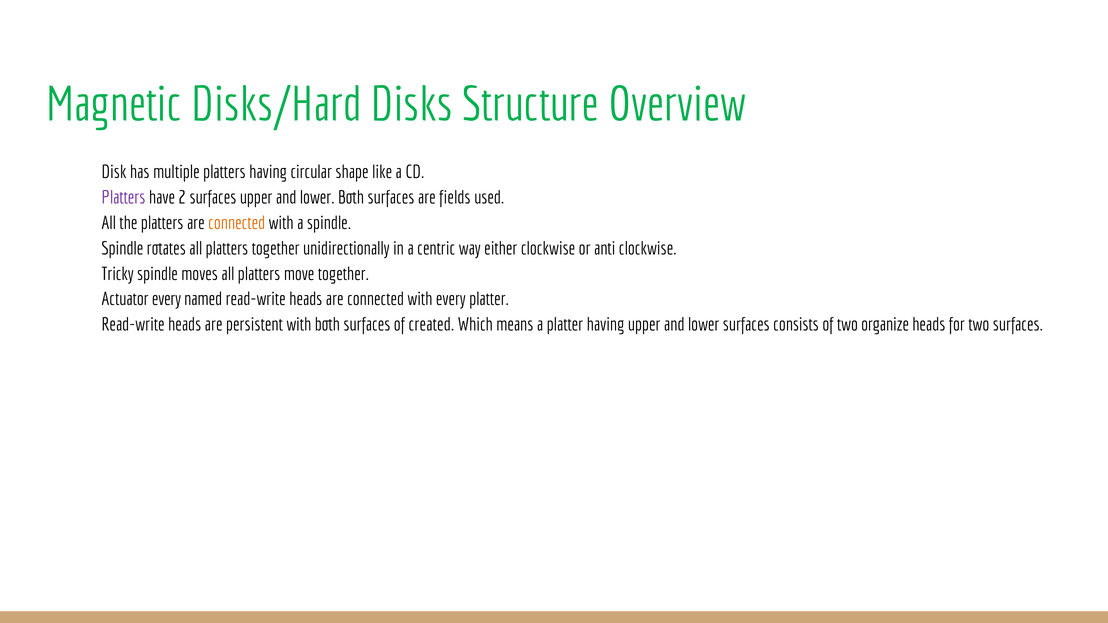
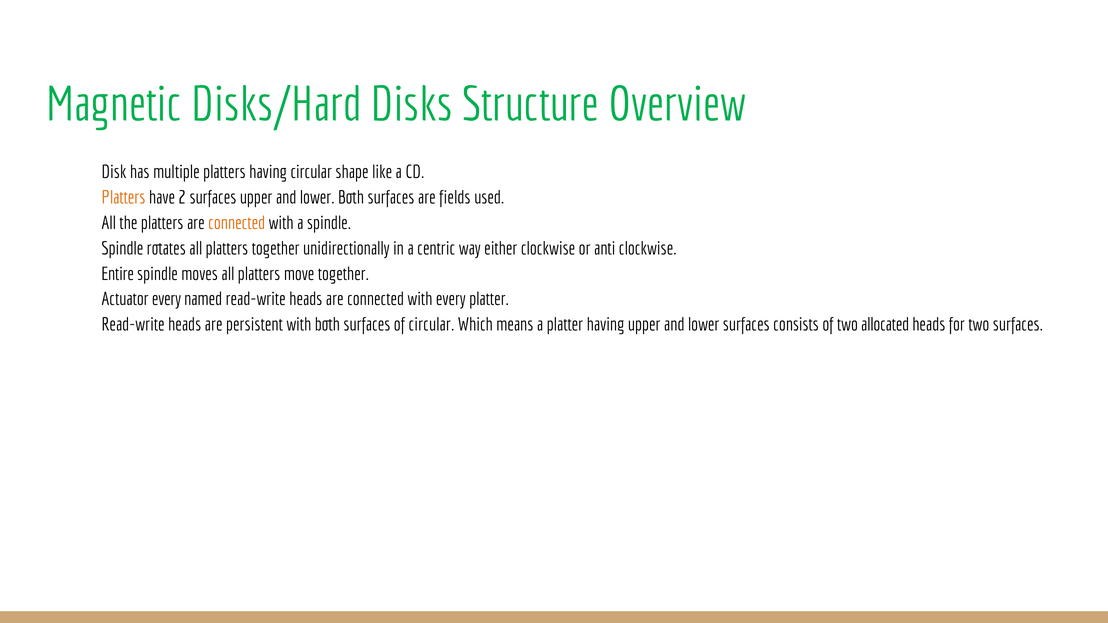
Platters at (123, 198) colour: purple -> orange
Tricky: Tricky -> Entire
of created: created -> circular
organize: organize -> allocated
